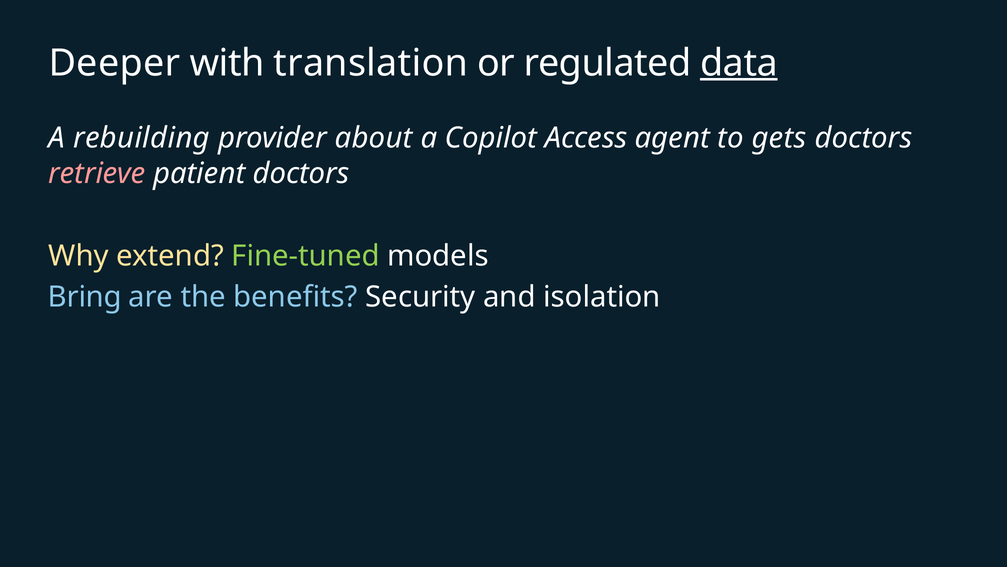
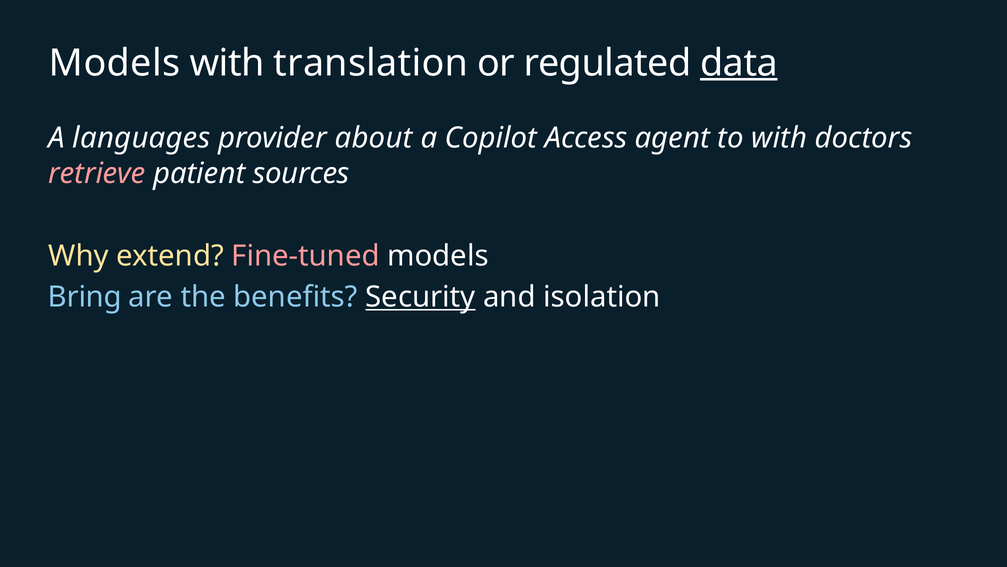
Deeper at (115, 63): Deeper -> Models
rebuilding: rebuilding -> languages
to gets: gets -> with
patient doctors: doctors -> sources
Fine-tuned colour: light green -> pink
Security underline: none -> present
